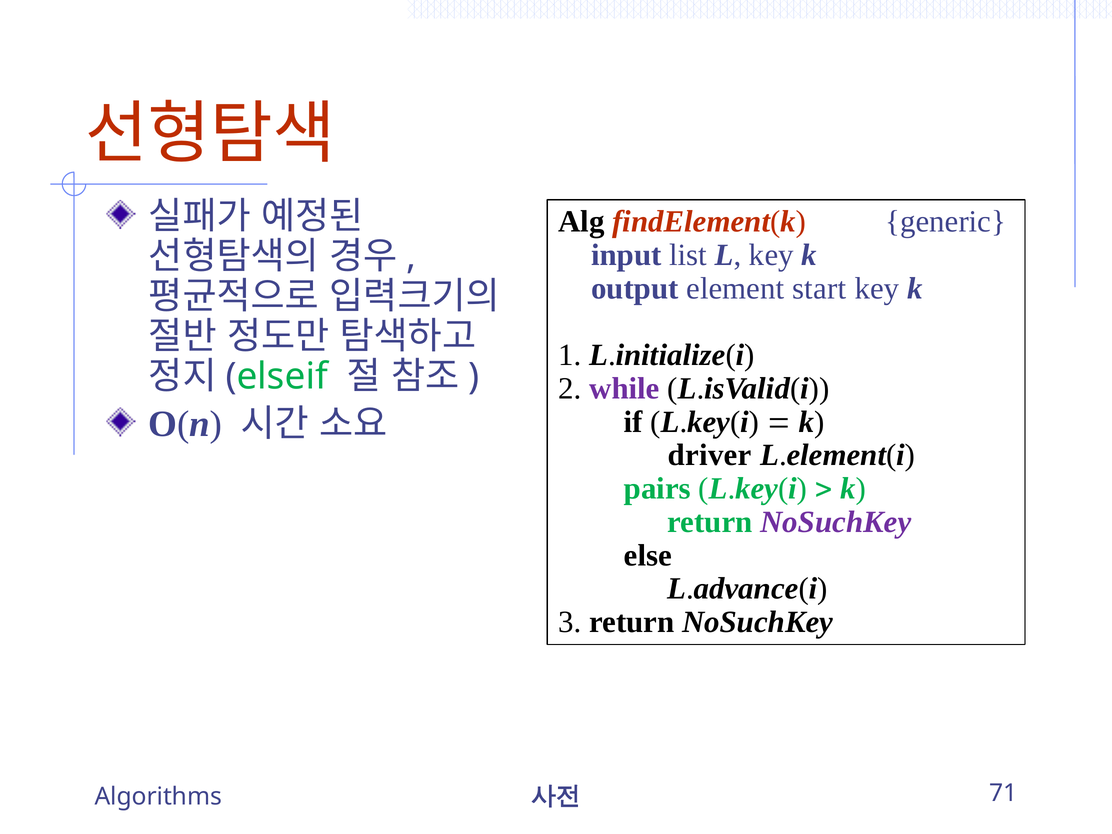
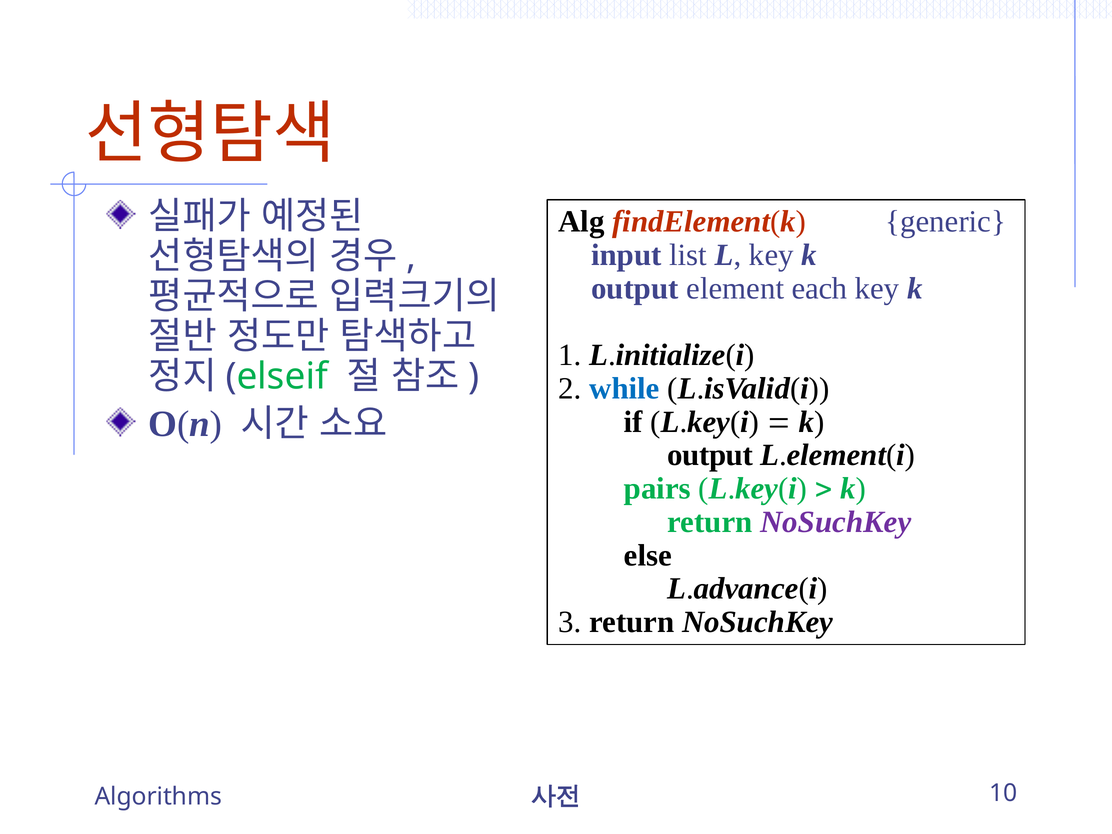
start: start -> each
while colour: purple -> blue
driver at (710, 455): driver -> output
71: 71 -> 10
